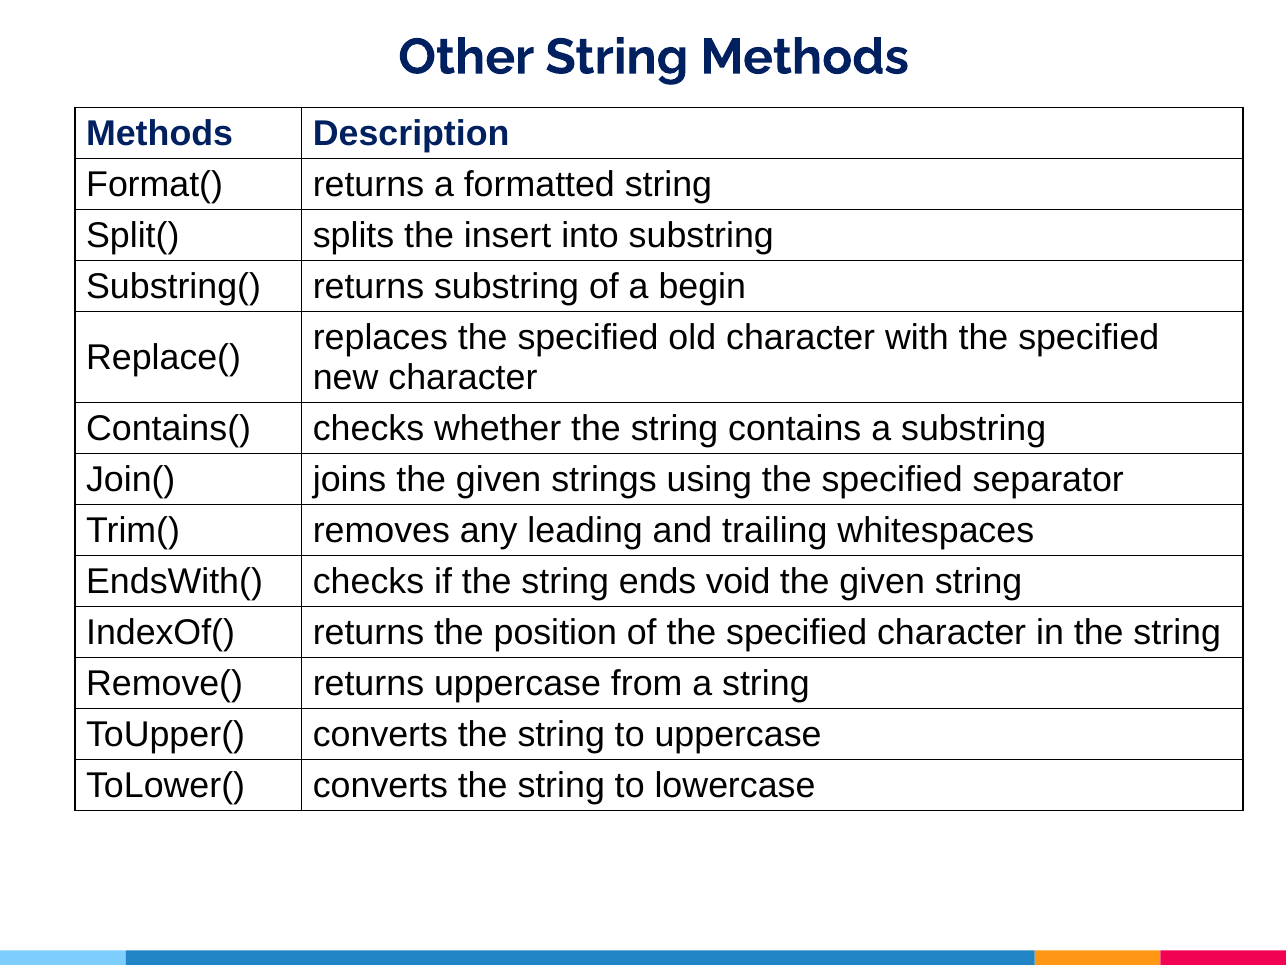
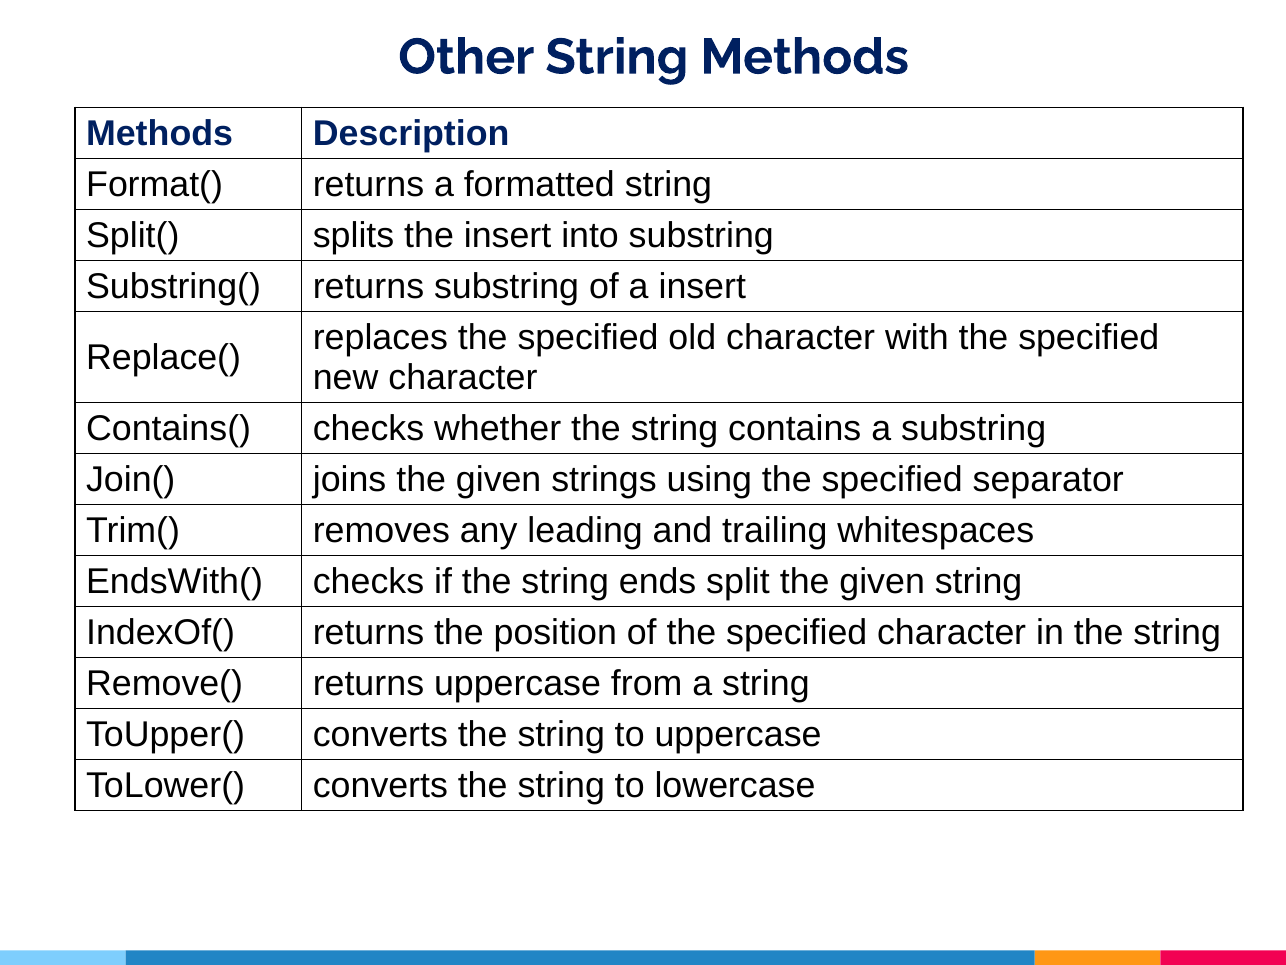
a begin: begin -> insert
void: void -> split
